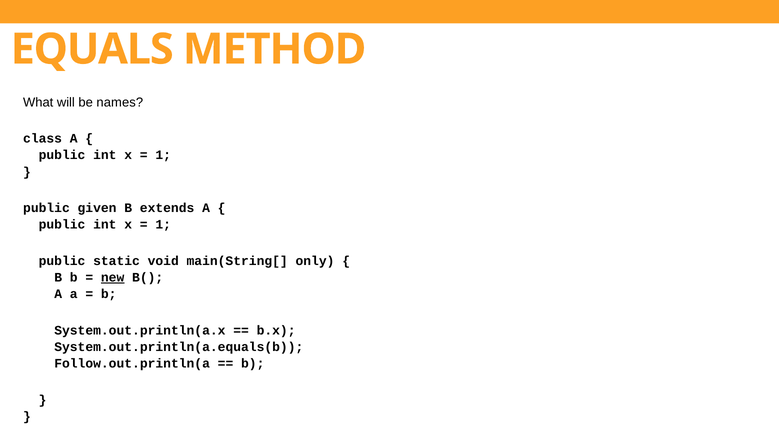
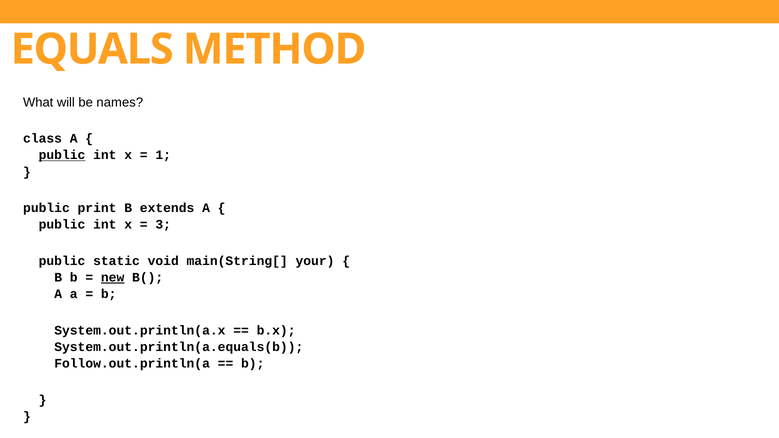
public at (62, 155) underline: none -> present
given: given -> print
1 at (163, 225): 1 -> 3
only: only -> your
